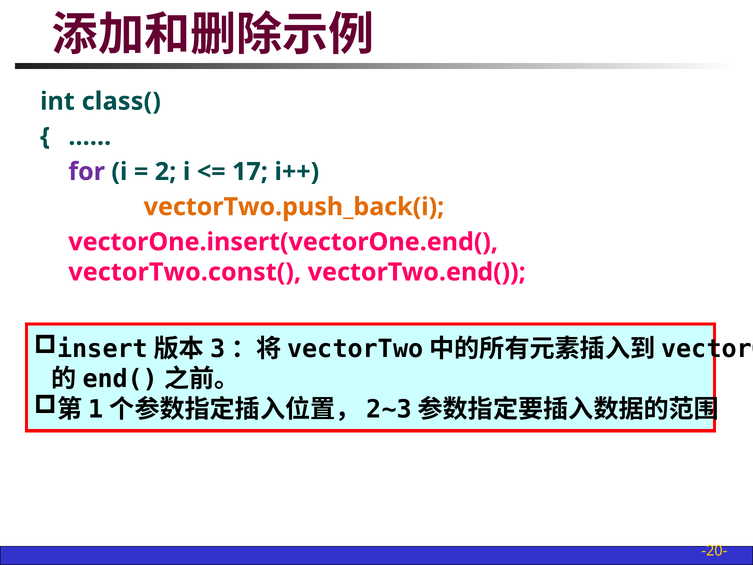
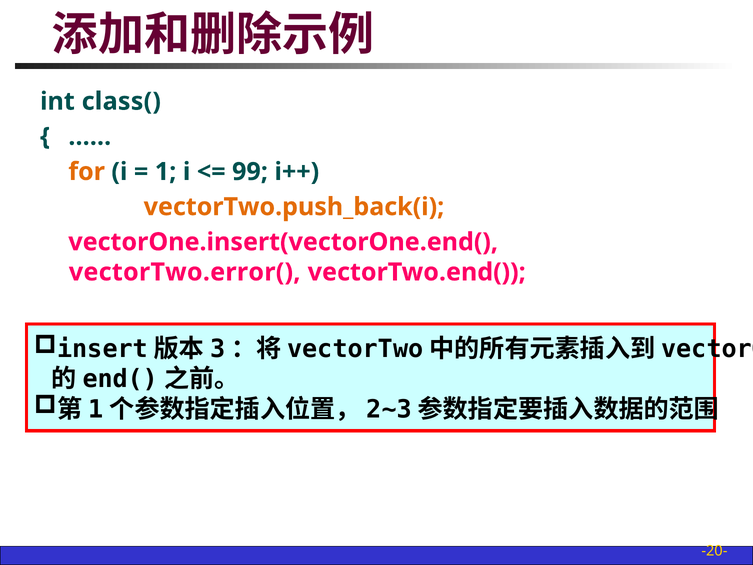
for colour: purple -> orange
2: 2 -> 1
17: 17 -> 99
vectorTwo.const(: vectorTwo.const( -> vectorTwo.error(
